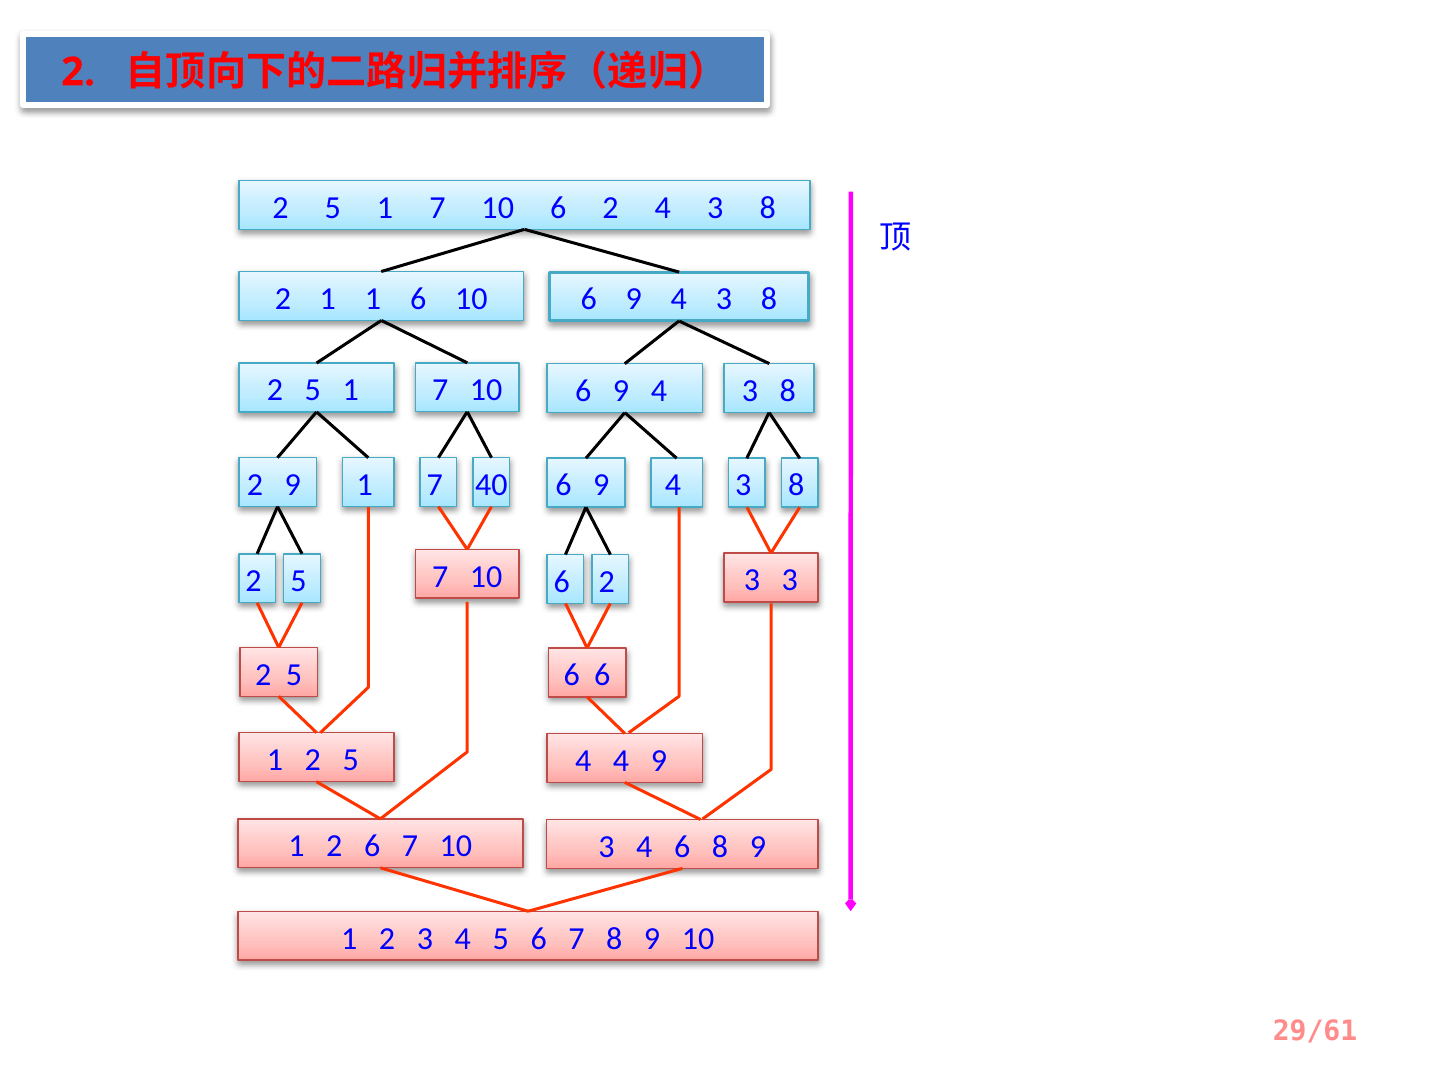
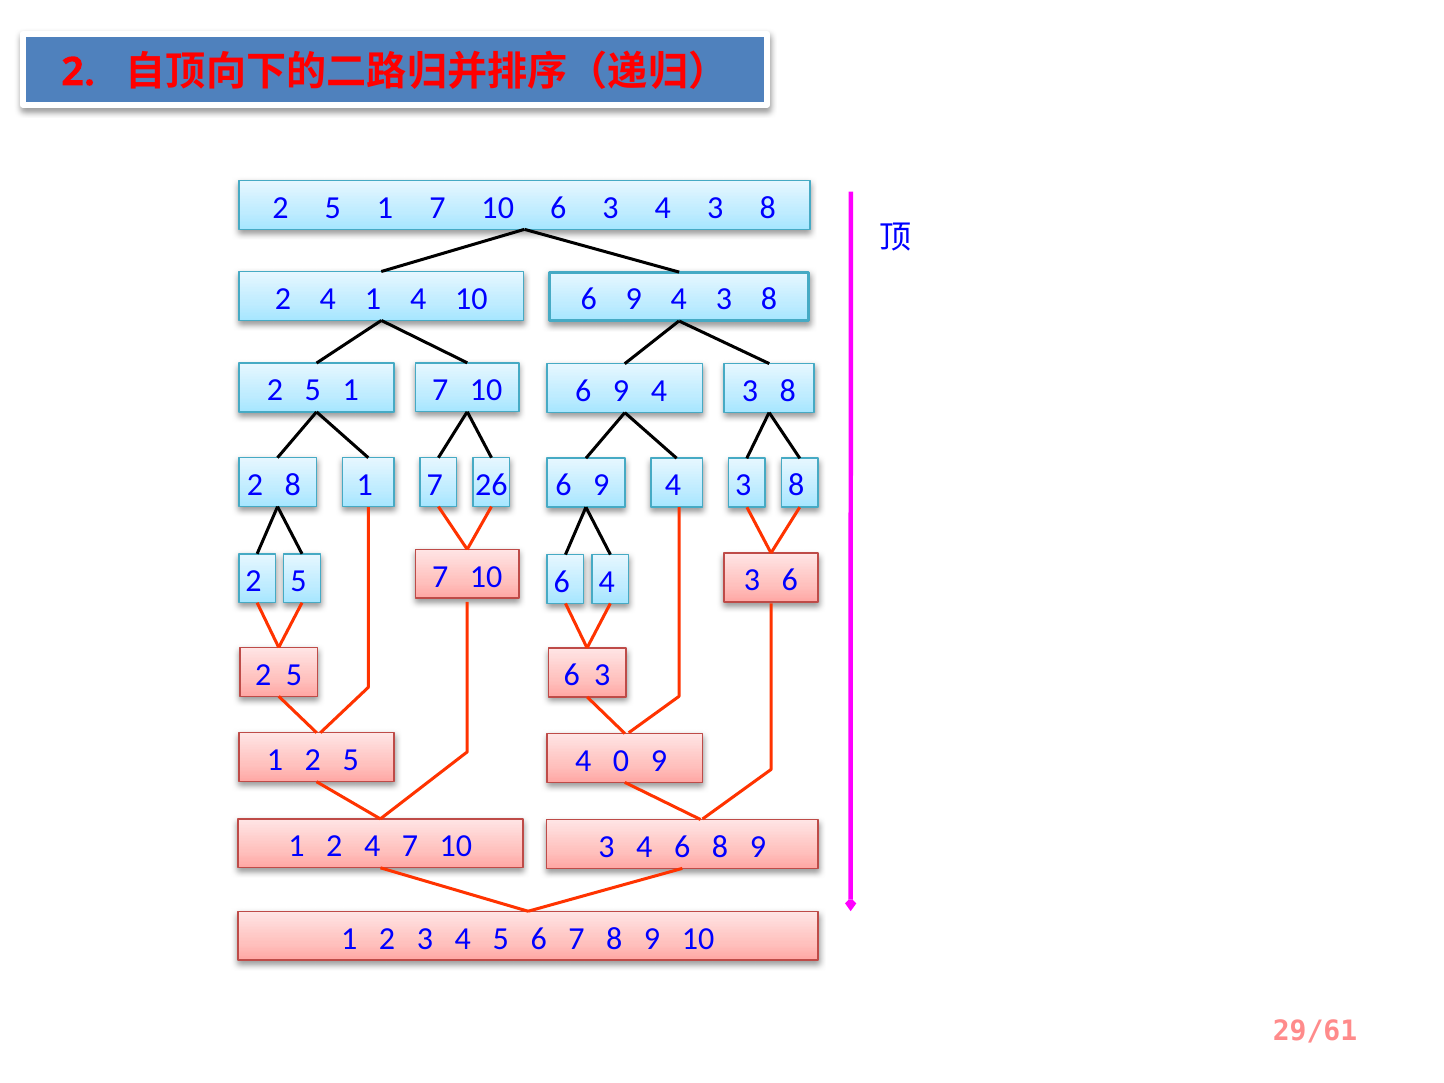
10 6 2: 2 -> 3
1 at (328, 299): 1 -> 4
1 6: 6 -> 4
2 9: 9 -> 8
40: 40 -> 26
3 at (790, 580): 3 -> 6
2 at (607, 582): 2 -> 4
6 at (602, 675): 6 -> 3
4 4: 4 -> 0
1 2 6: 6 -> 4
